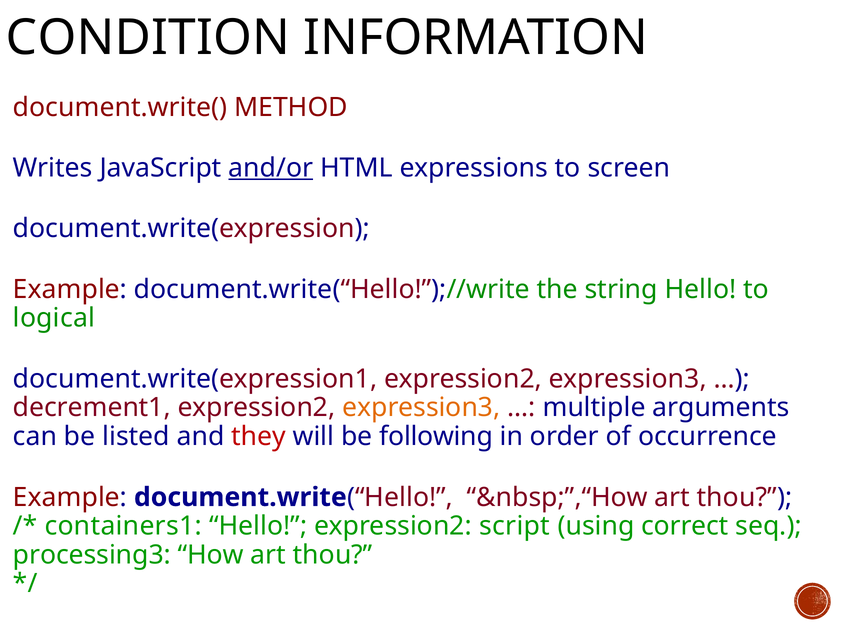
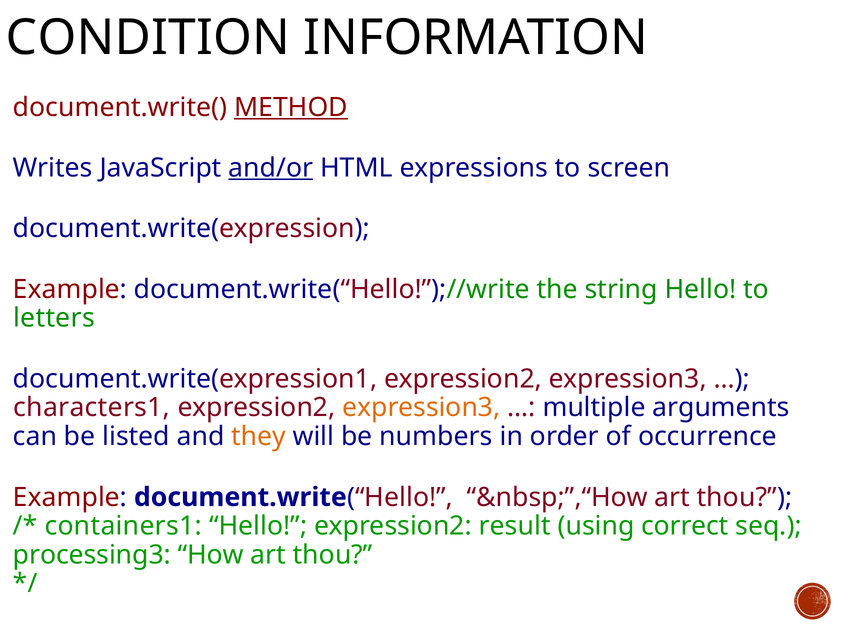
METHOD underline: none -> present
logical: logical -> letters
decrement1: decrement1 -> characters1
they colour: red -> orange
following: following -> numbers
script: script -> result
